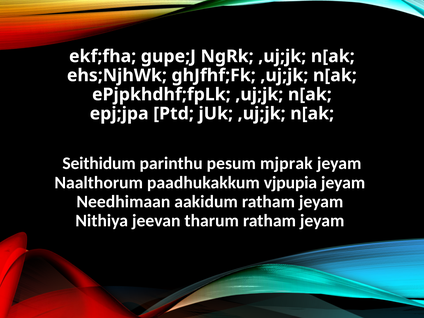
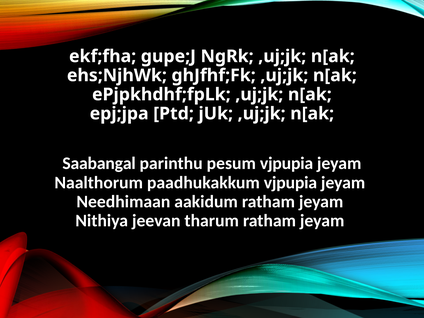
Seithidum: Seithidum -> Saabangal
pesum mjprak: mjprak -> vjpupia
